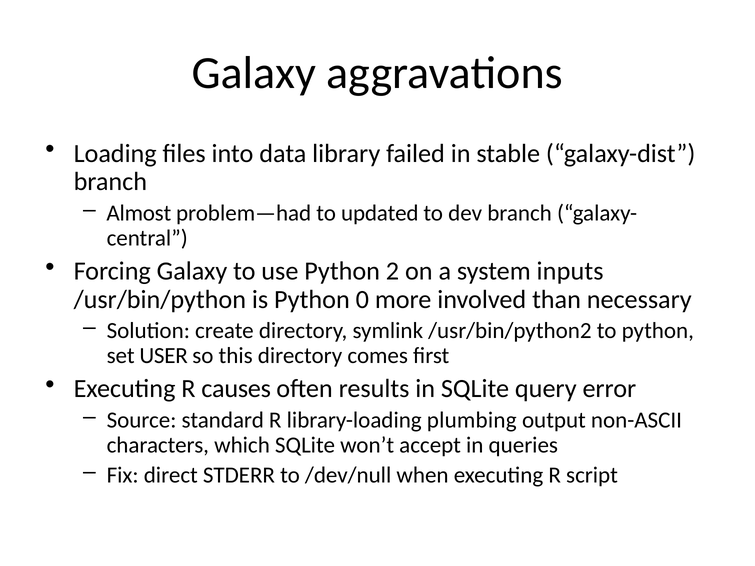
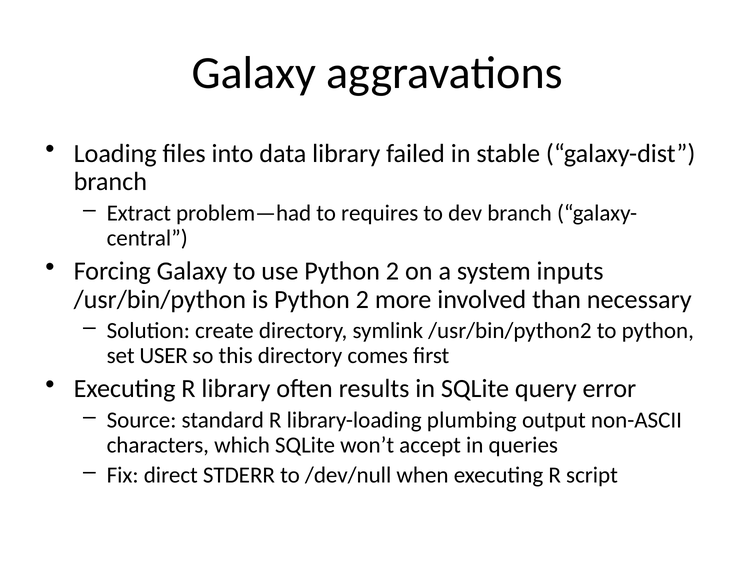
Almost: Almost -> Extract
updated: updated -> requires
is Python 0: 0 -> 2
R causes: causes -> library
